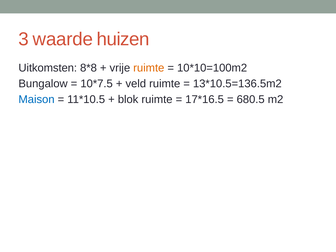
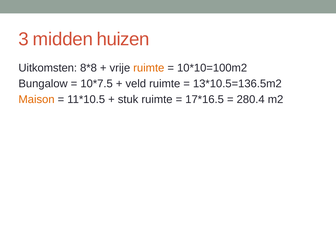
waarde: waarde -> midden
Maison colour: blue -> orange
blok: blok -> stuk
680.5: 680.5 -> 280.4
